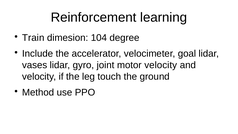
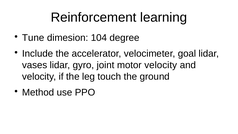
Train: Train -> Tune
